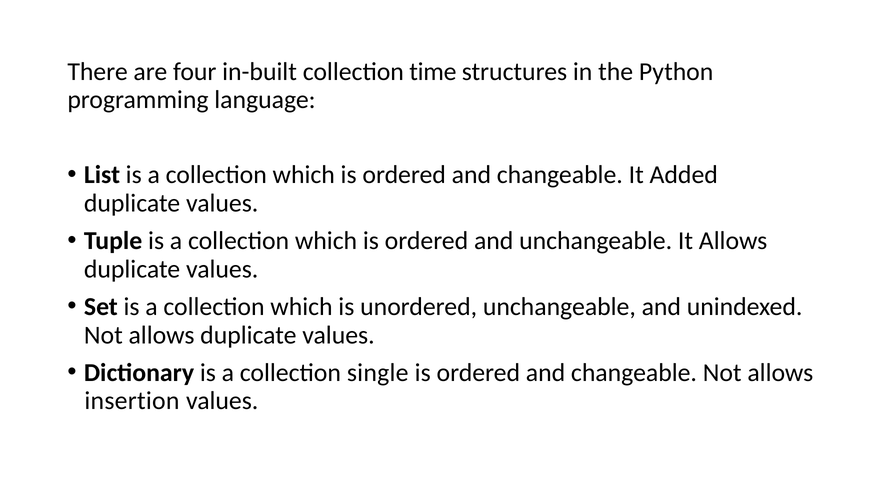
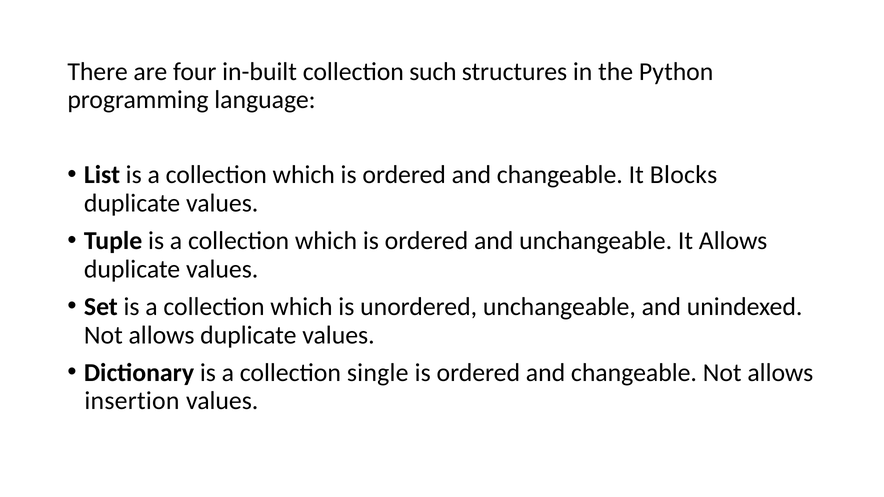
time: time -> such
Added: Added -> Blocks
